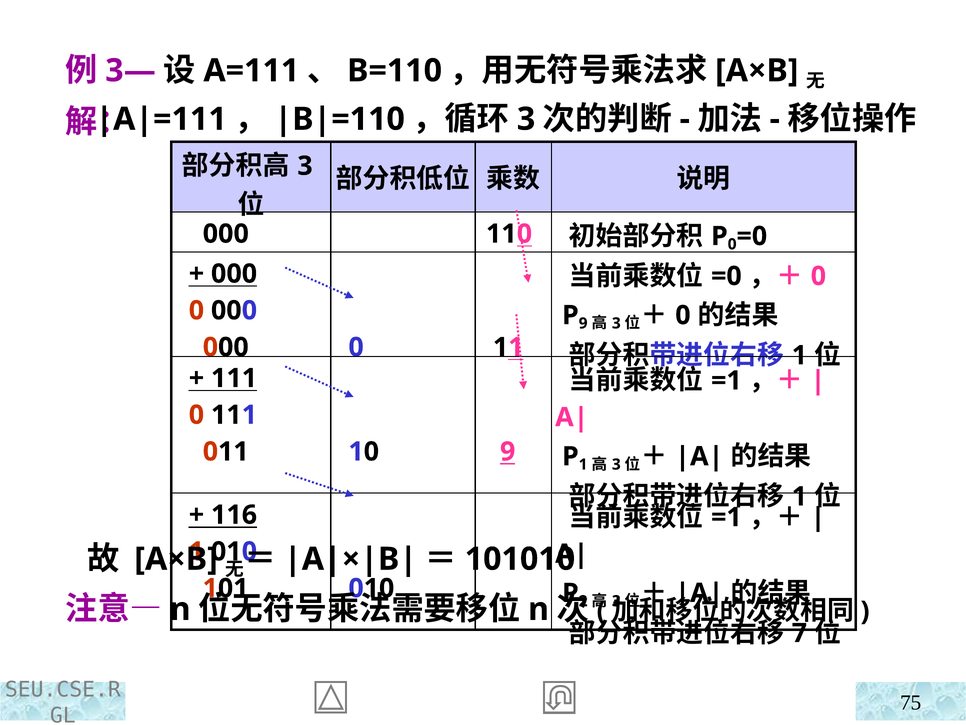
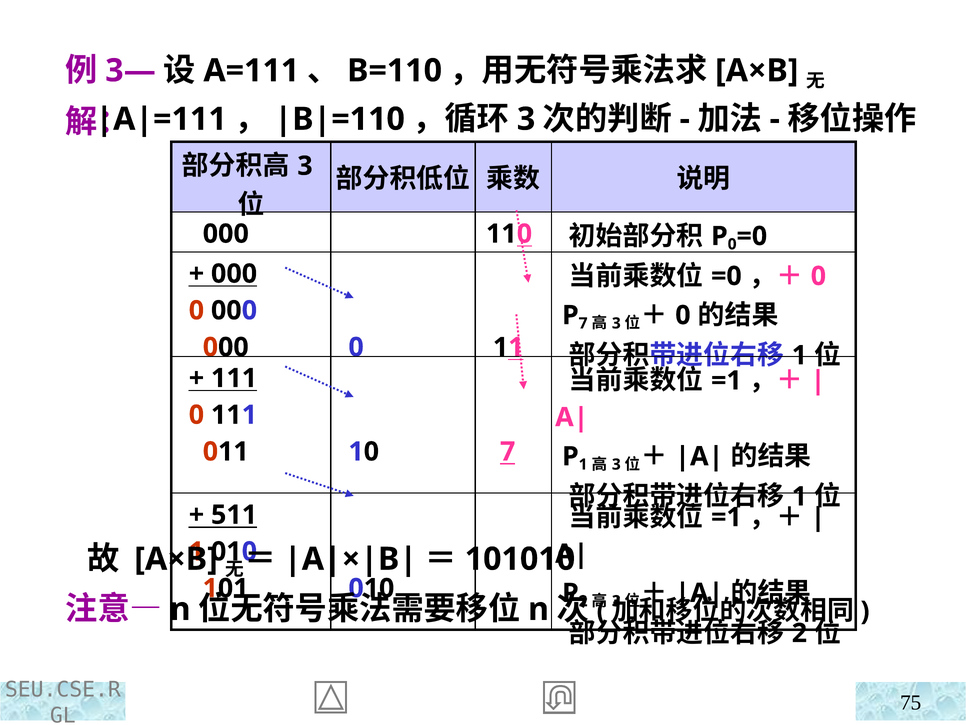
9 at (583, 323): 9 -> 7
10 9: 9 -> 7
116: 116 -> 511
7 at (799, 633): 7 -> 2
